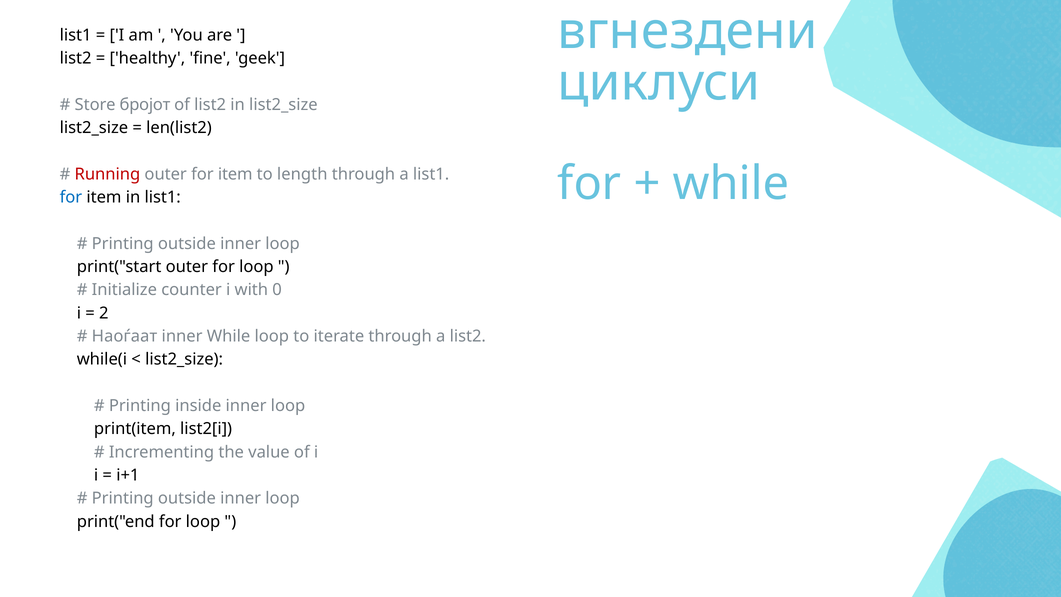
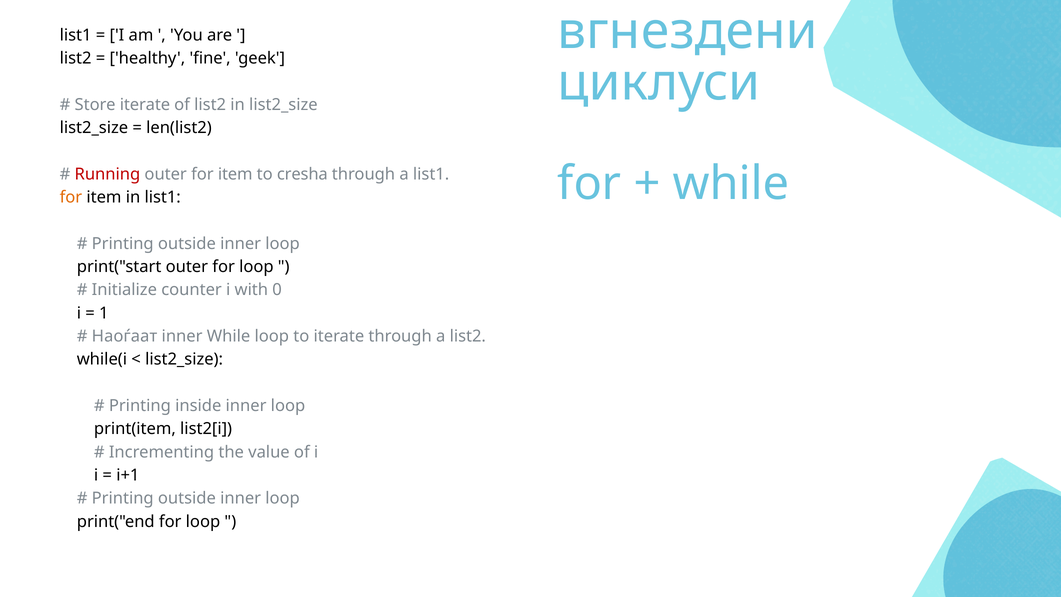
Store бројот: бројот -> iterate
length: length -> cresha
for at (71, 197) colour: blue -> orange
2: 2 -> 1
